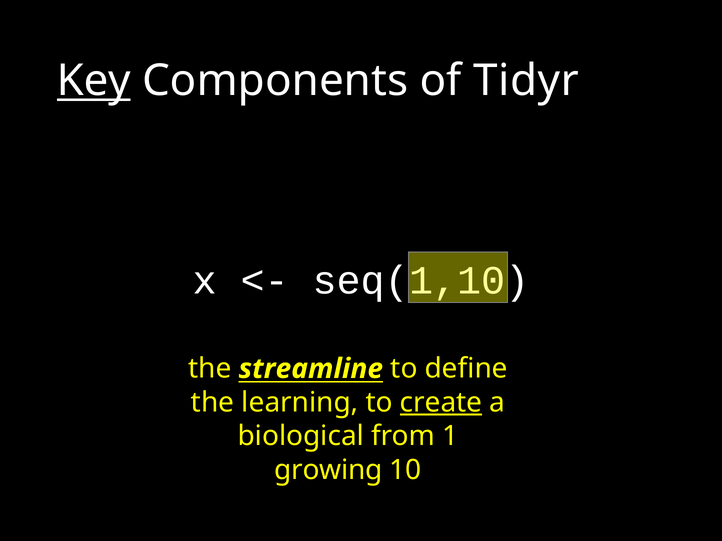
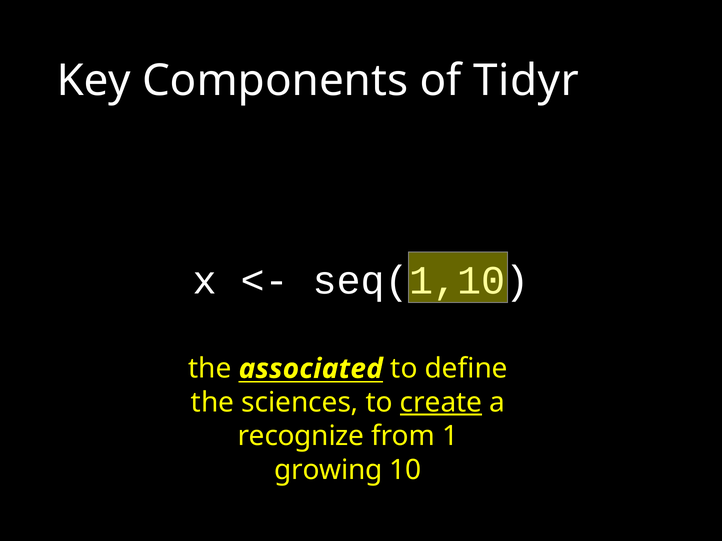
Key underline: present -> none
streamline: streamline -> associated
learning: learning -> sciences
biological: biological -> recognize
